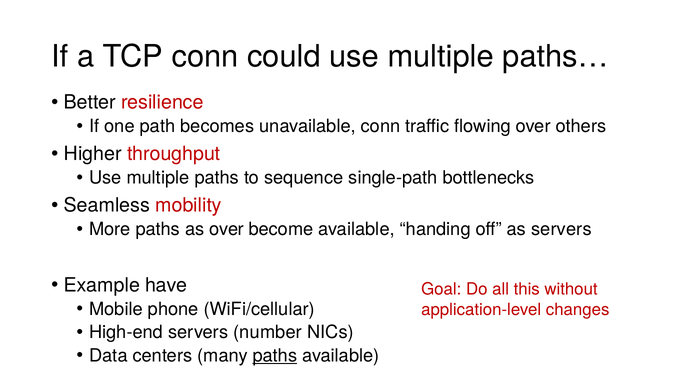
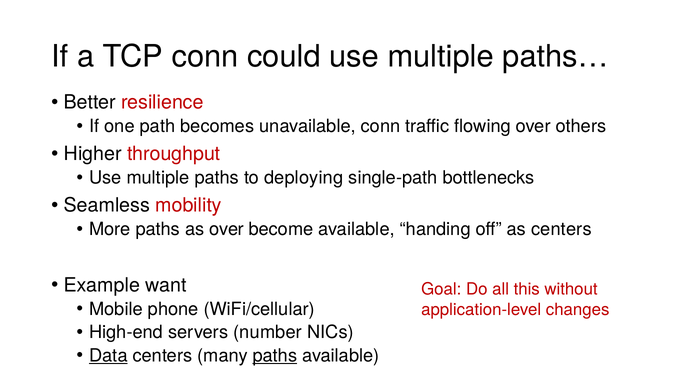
sequence: sequence -> deploying
as servers: servers -> centers
have: have -> want
Data underline: none -> present
